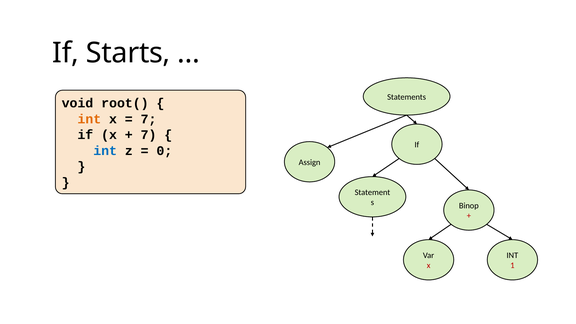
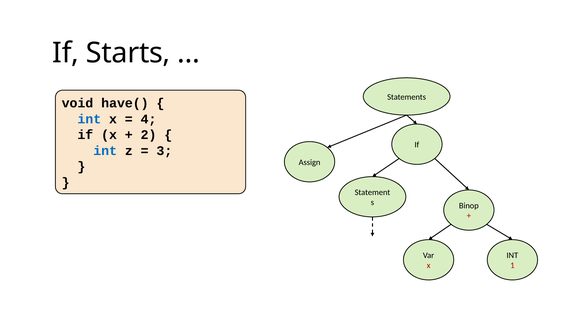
root(: root( -> have(
int at (89, 119) colour: orange -> blue
7 at (149, 119): 7 -> 4
7 at (149, 135): 7 -> 2
0: 0 -> 3
